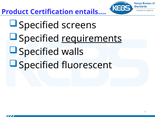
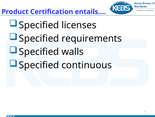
screens: screens -> licenses
requirements underline: present -> none
fluorescent: fluorescent -> continuous
